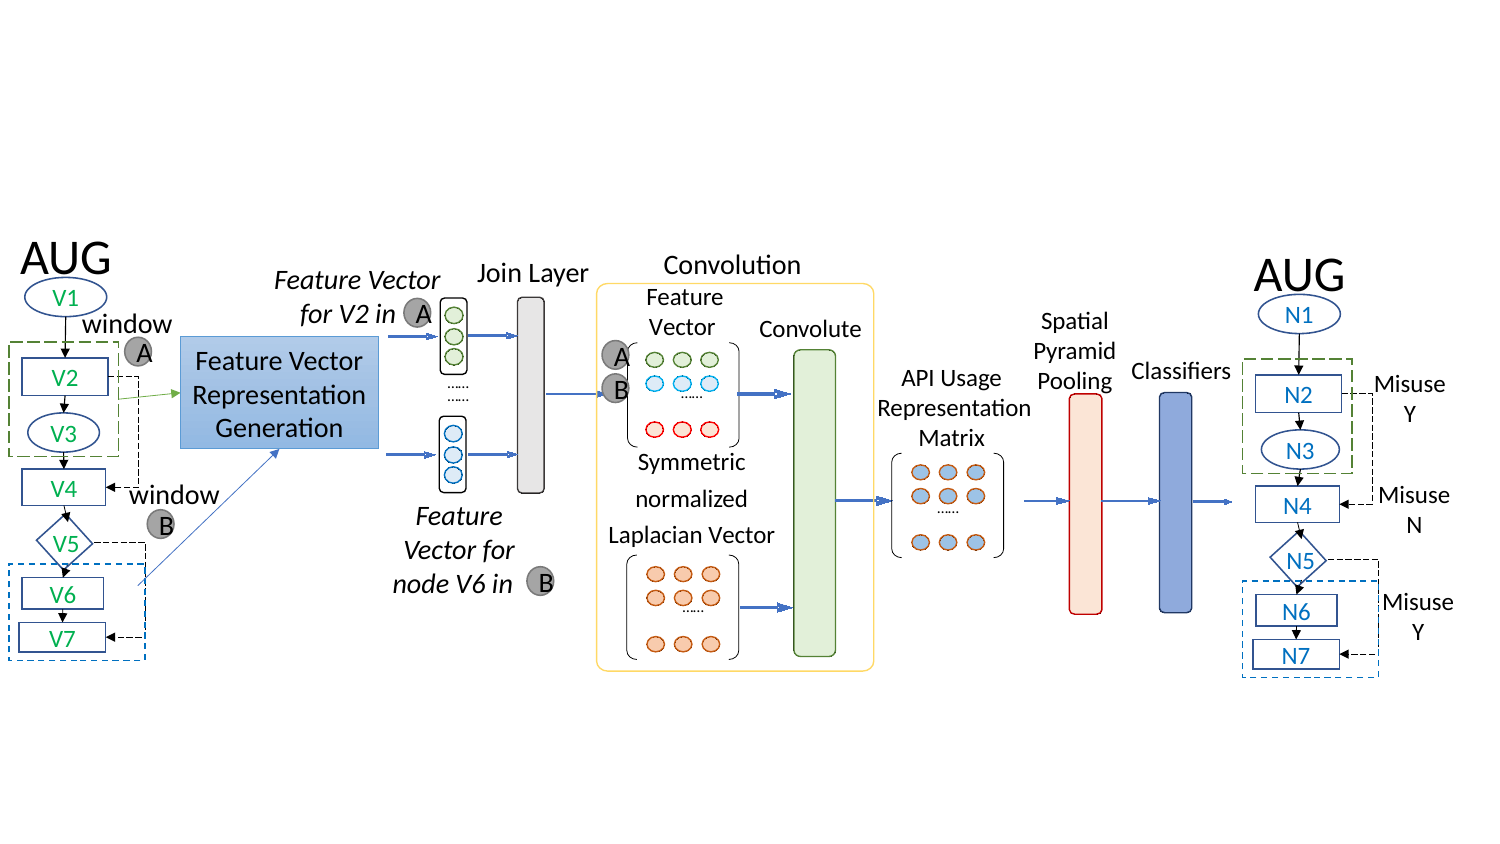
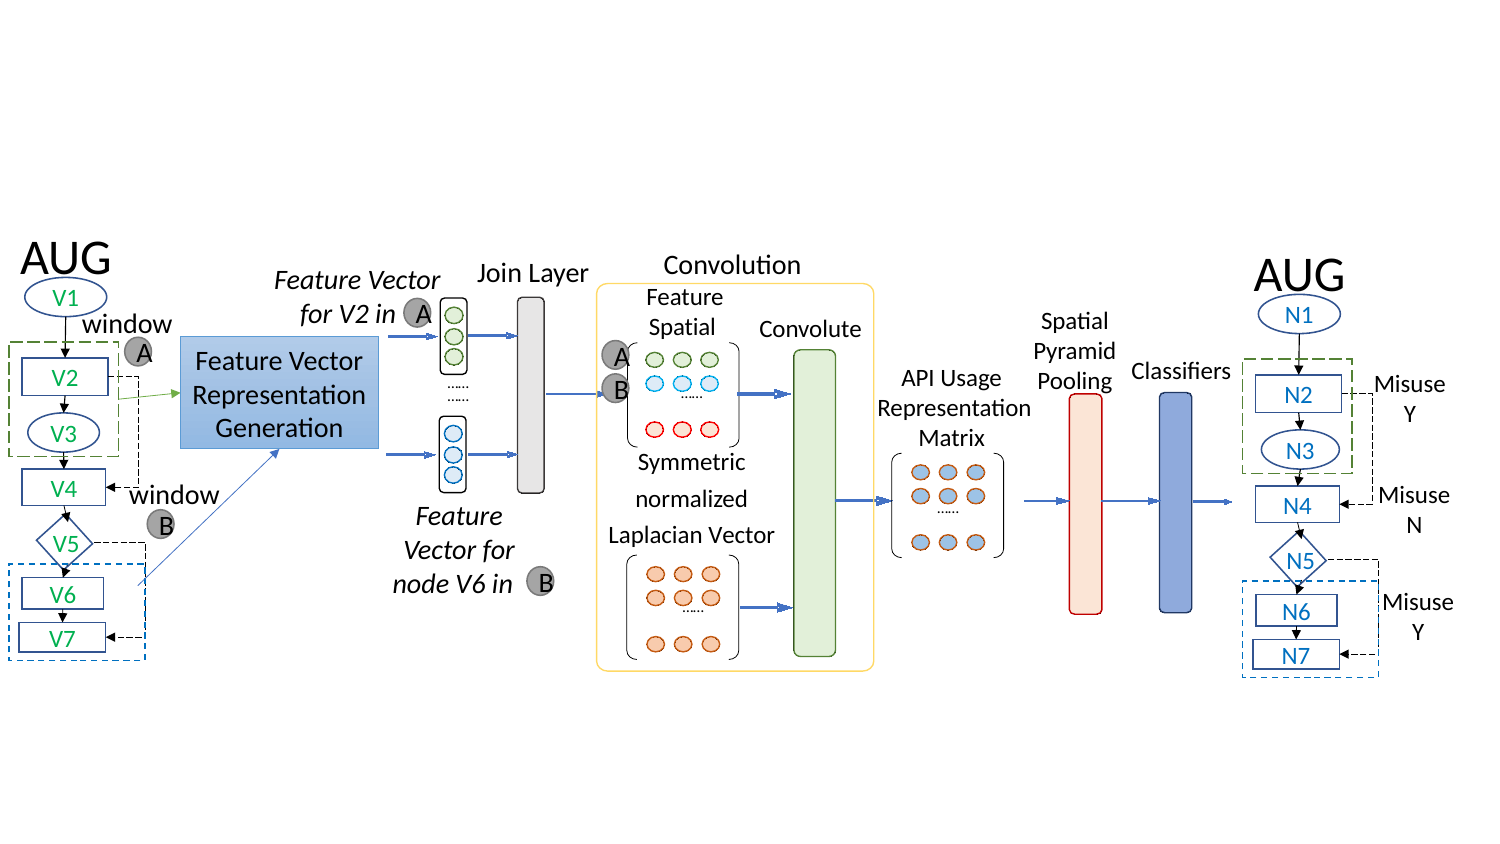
Vector at (682, 327): Vector -> Spatial
